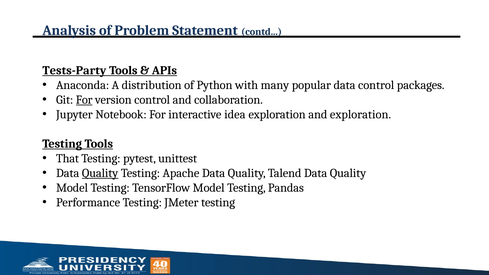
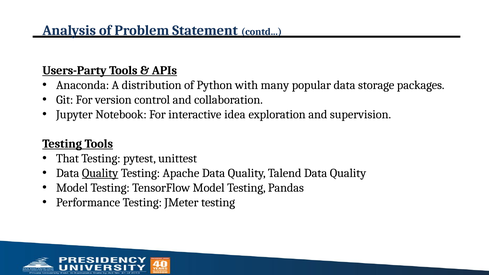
Tests-Party: Tests-Party -> Users-Party
data control: control -> storage
For at (84, 100) underline: present -> none
and exploration: exploration -> supervision
